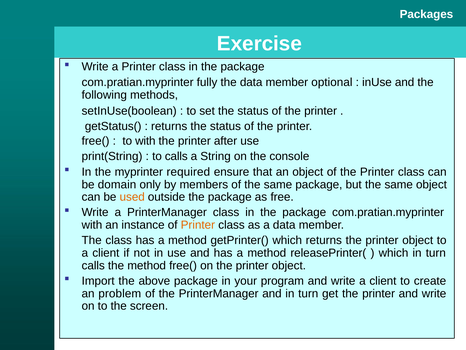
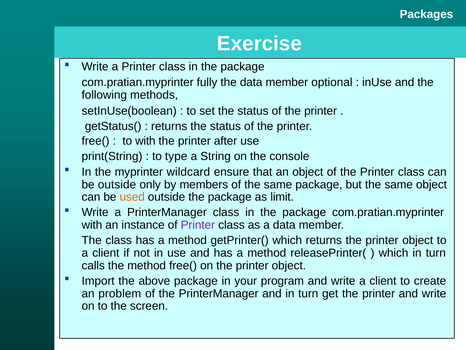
to calls: calls -> type
required: required -> wildcard
be domain: domain -> outside
free: free -> limit
Printer at (198, 225) colour: orange -> purple
